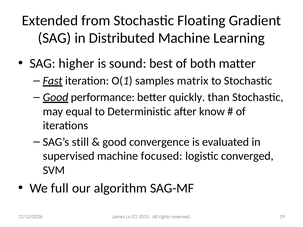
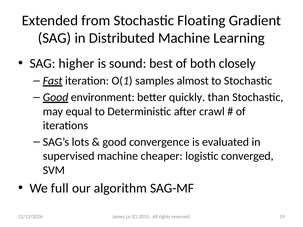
matter: matter -> closely
matrix: matrix -> almost
performance: performance -> environment
know: know -> crawl
still: still -> lots
focused: focused -> cheaper
